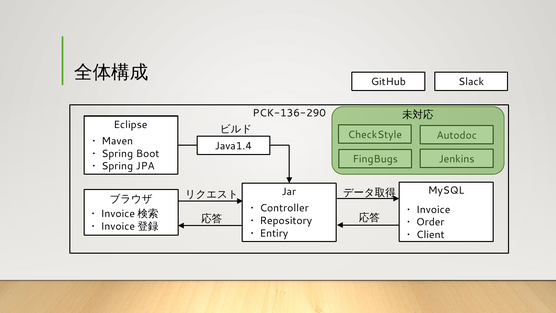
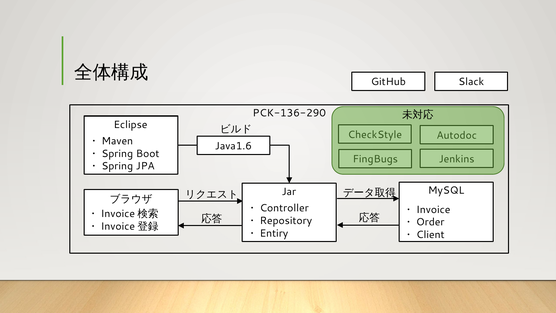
Java1.4: Java1.4 -> Java1.6
